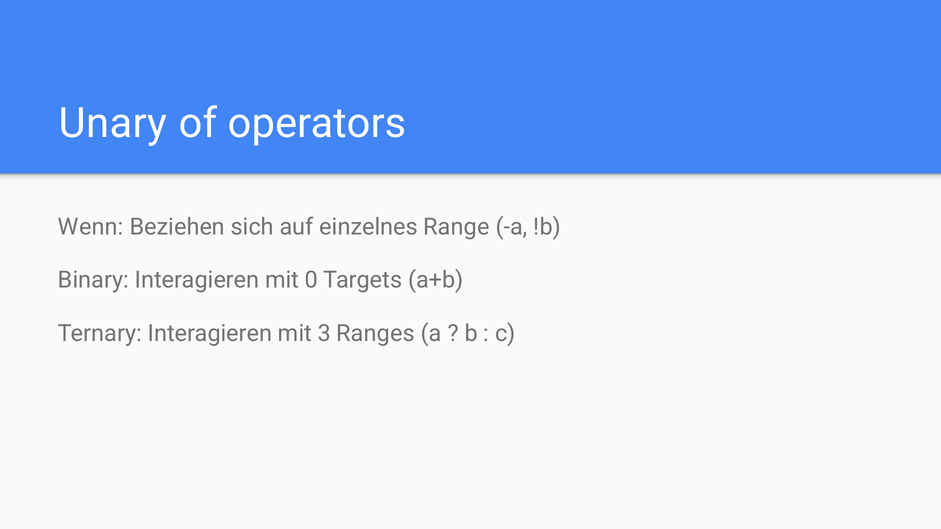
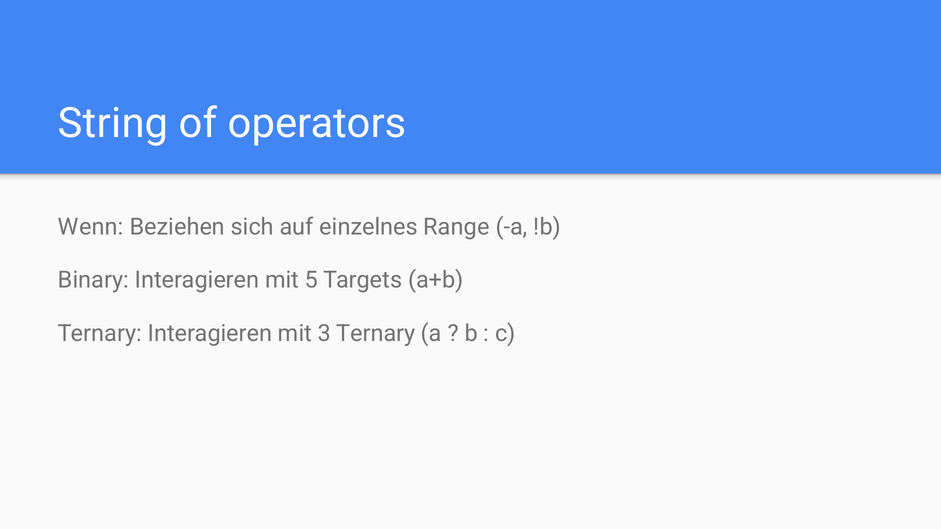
Unary: Unary -> String
0: 0 -> 5
3 Ranges: Ranges -> Ternary
